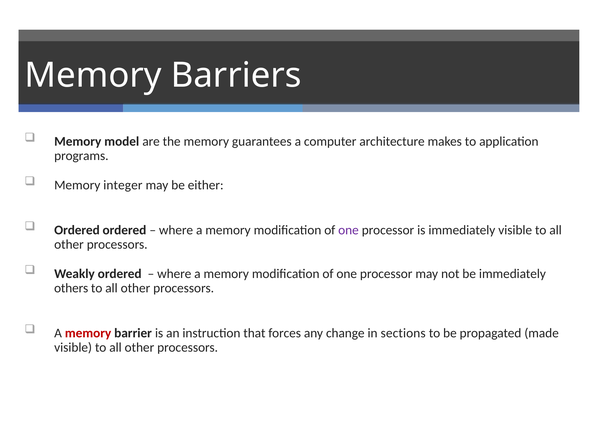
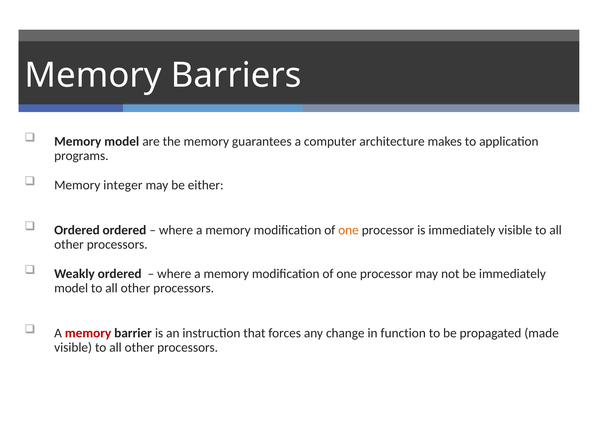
one at (348, 230) colour: purple -> orange
others at (71, 288): others -> model
sections: sections -> function
